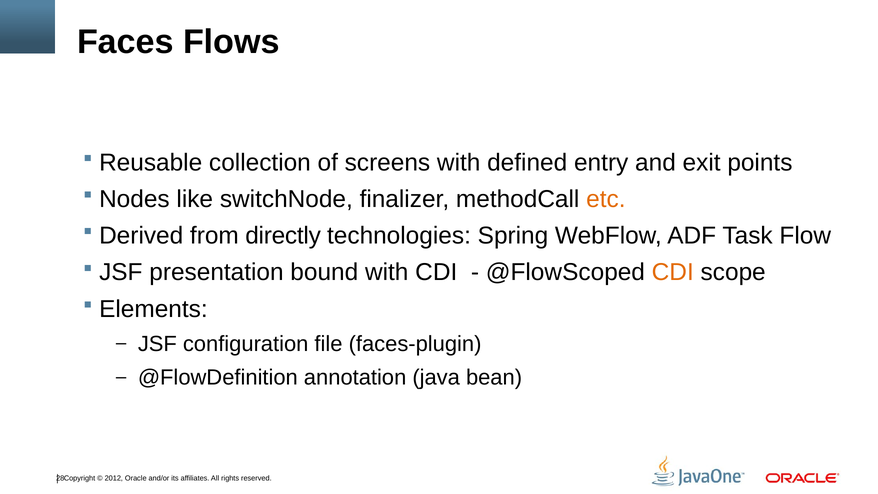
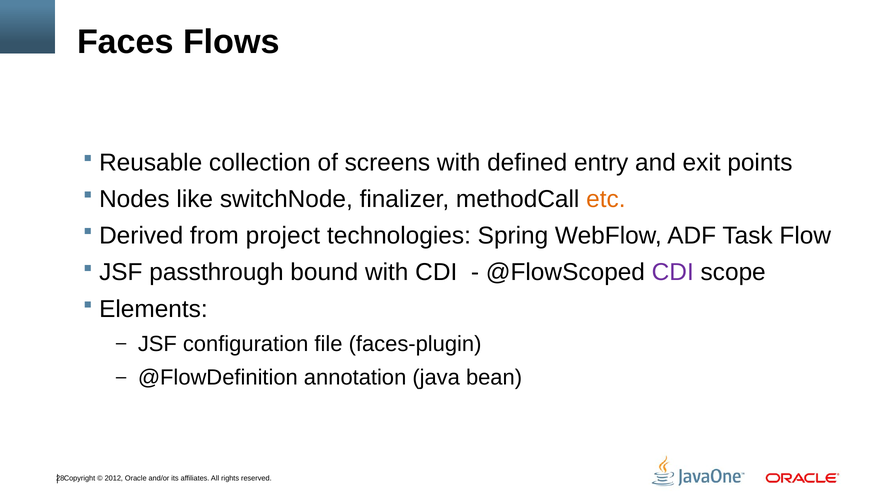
directly: directly -> project
presentation: presentation -> passthrough
CDI at (673, 272) colour: orange -> purple
